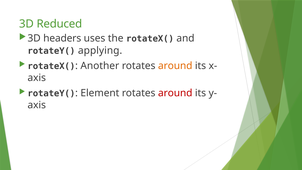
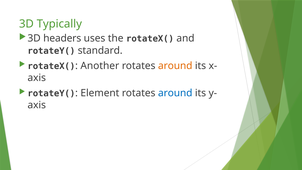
Reduced: Reduced -> Typically
applying: applying -> standard
around at (175, 93) colour: red -> blue
